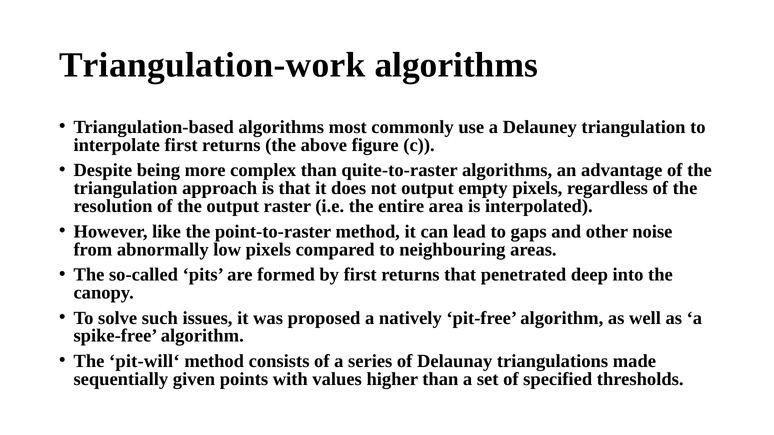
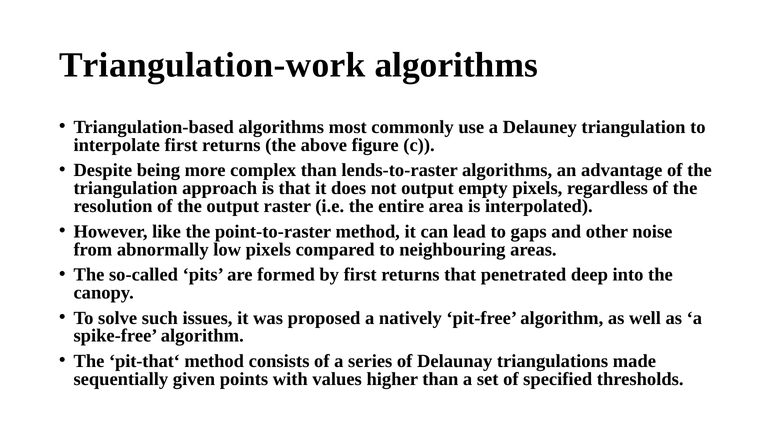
quite-to-raster: quite-to-raster -> lends-to-raster
pit-will‘: pit-will‘ -> pit-that‘
